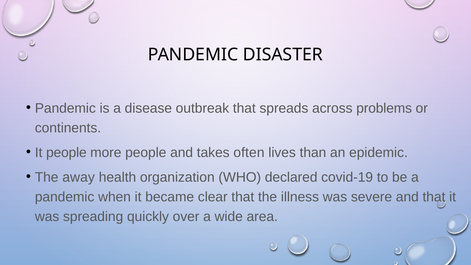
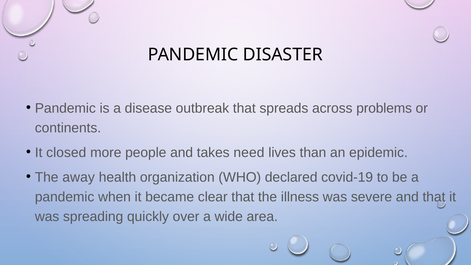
It people: people -> closed
often: often -> need
